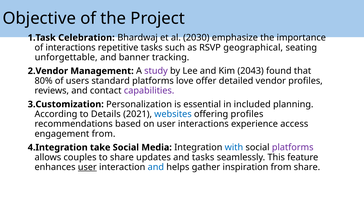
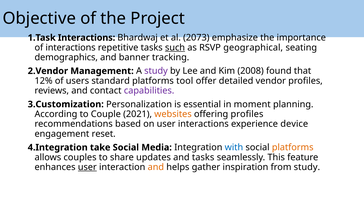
Celebration at (86, 38): Celebration -> Interactions
2030: 2030 -> 2073
such underline: none -> present
unforgettable: unforgettable -> demographics
2043: 2043 -> 2008
80%: 80% -> 12%
love: love -> tool
included: included -> moment
Details: Details -> Couple
websites colour: blue -> orange
access: access -> device
engagement from: from -> reset
platforms at (293, 147) colour: purple -> orange
and at (156, 167) colour: blue -> orange
from share: share -> study
